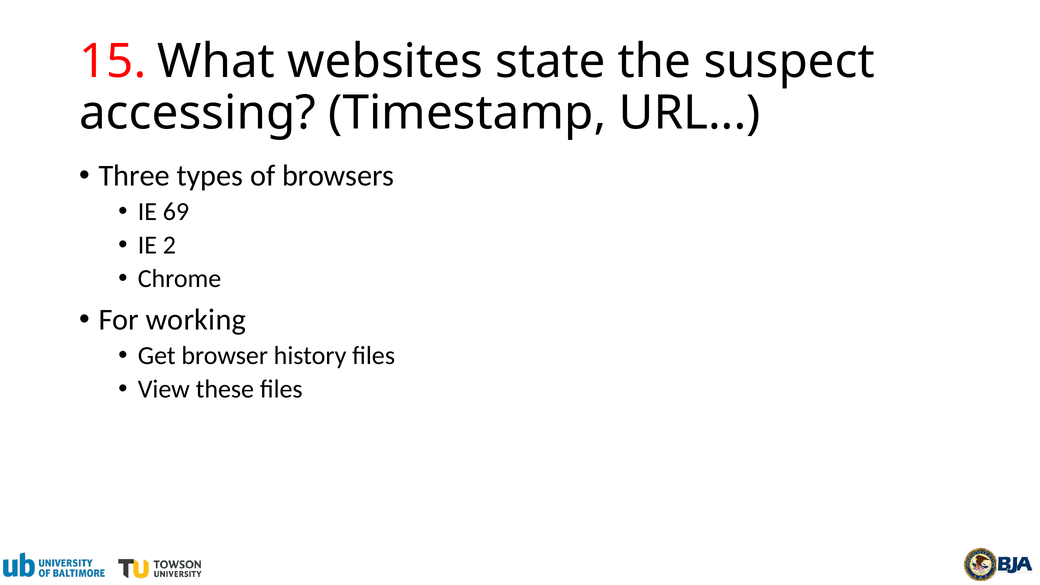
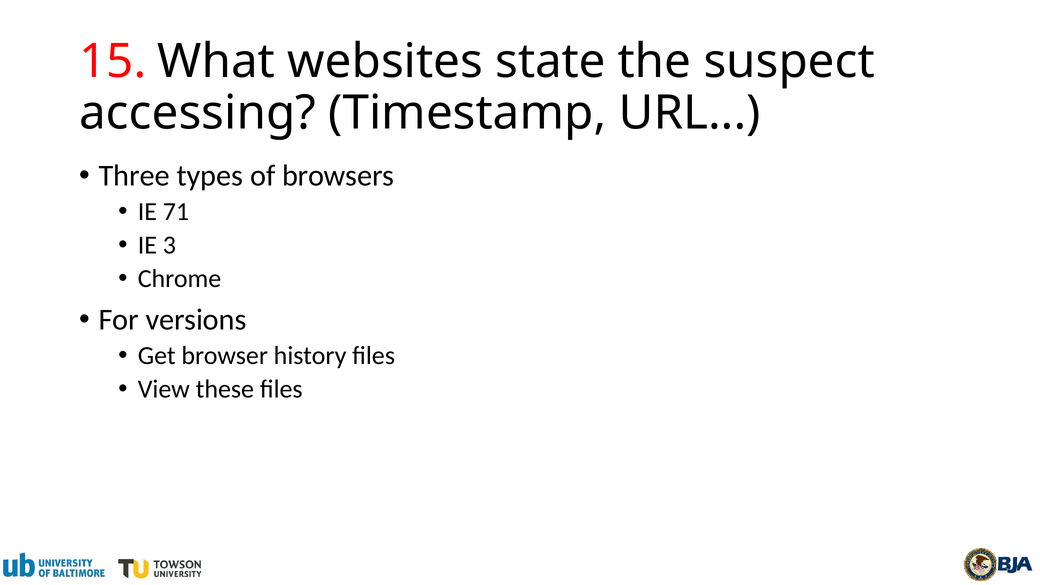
69: 69 -> 71
2: 2 -> 3
working: working -> versions
